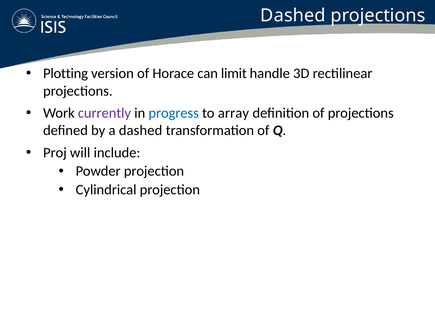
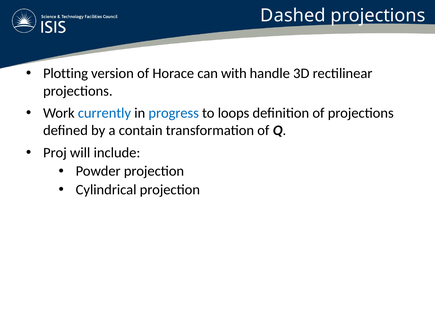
limit: limit -> with
currently colour: purple -> blue
array: array -> loops
a dashed: dashed -> contain
